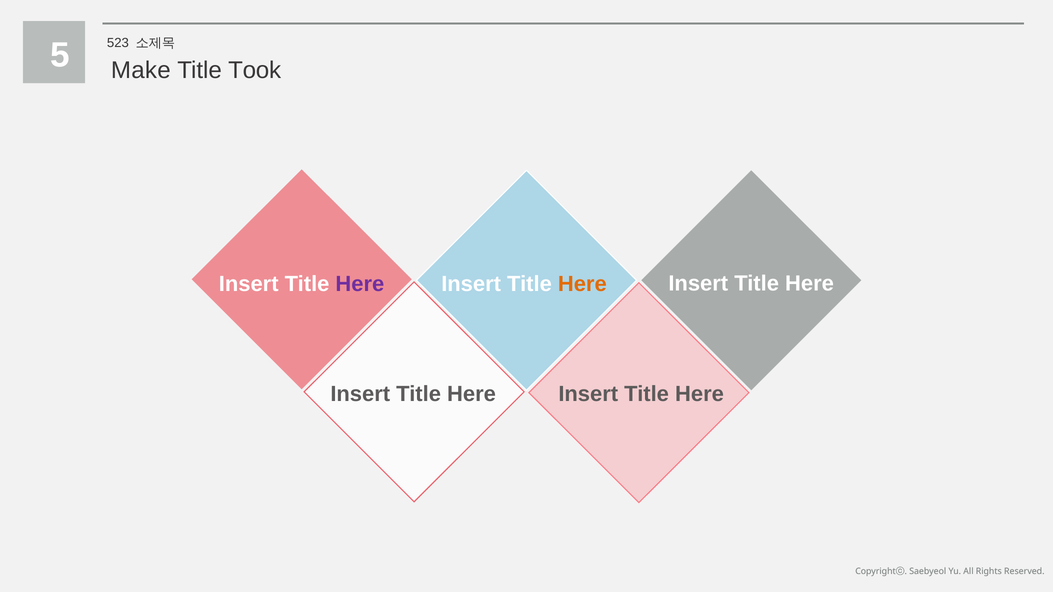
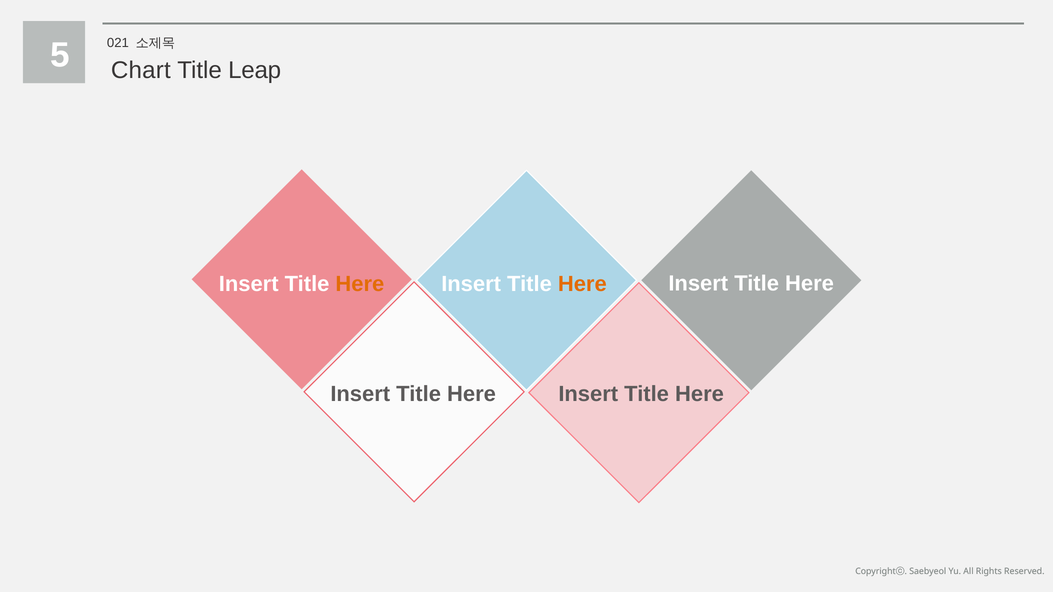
523: 523 -> 021
Make: Make -> Chart
Took: Took -> Leap
Here at (360, 284) colour: purple -> orange
